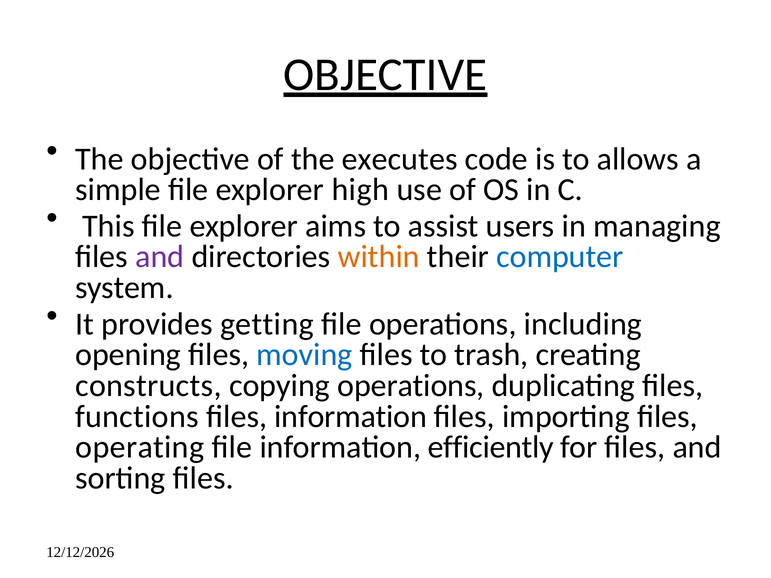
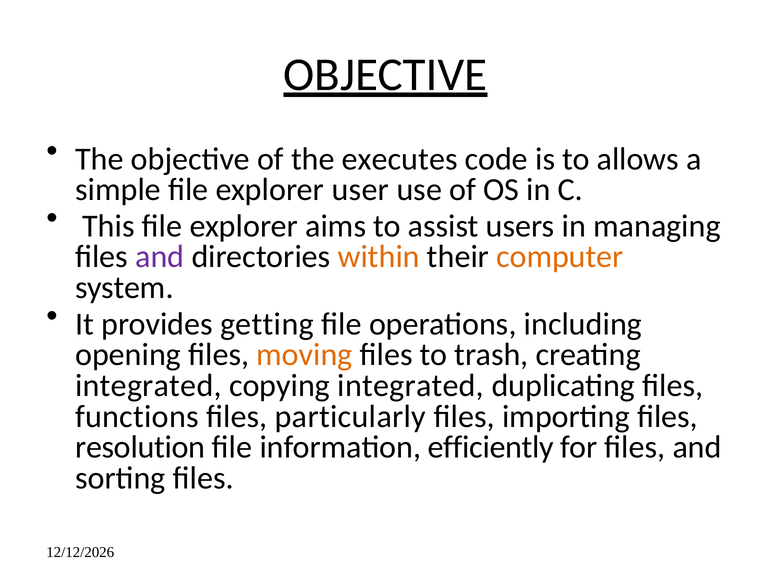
high: high -> user
computer colour: blue -> orange
moving colour: blue -> orange
constructs at (148, 386): constructs -> integrated
copying operations: operations -> integrated
files information: information -> particularly
operating: operating -> resolution
